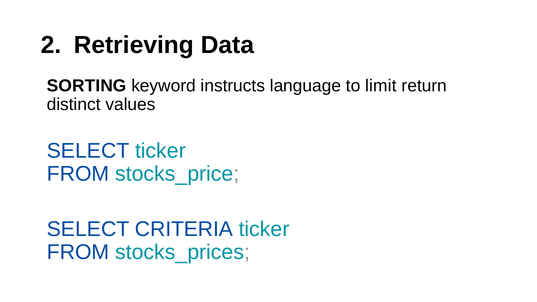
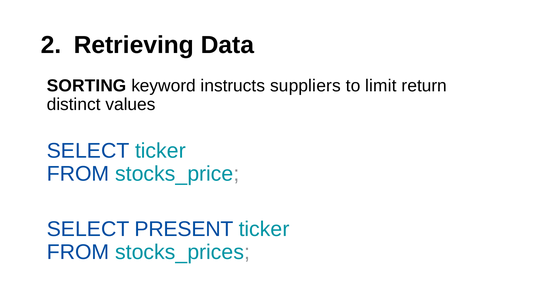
language: language -> suppliers
CRITERIA: CRITERIA -> PRESENT
